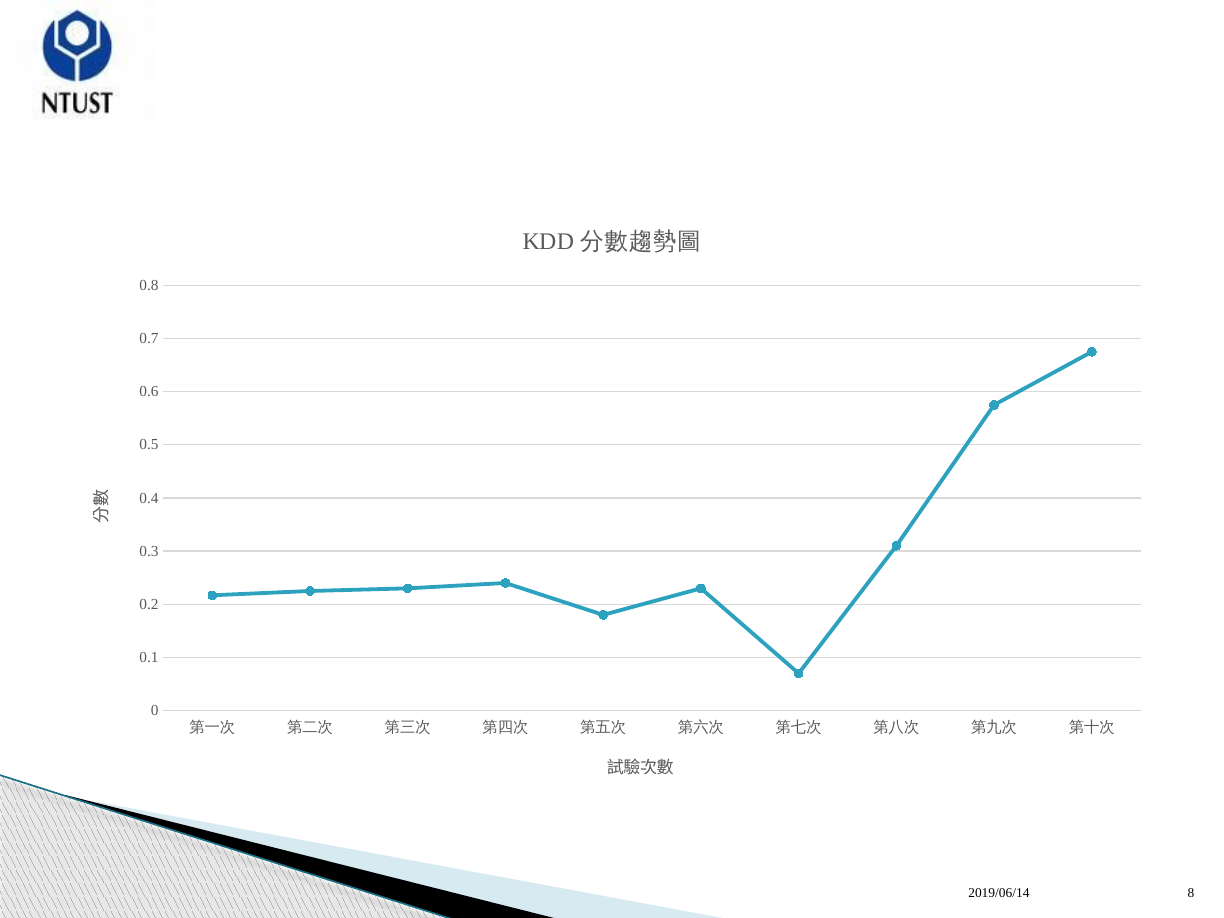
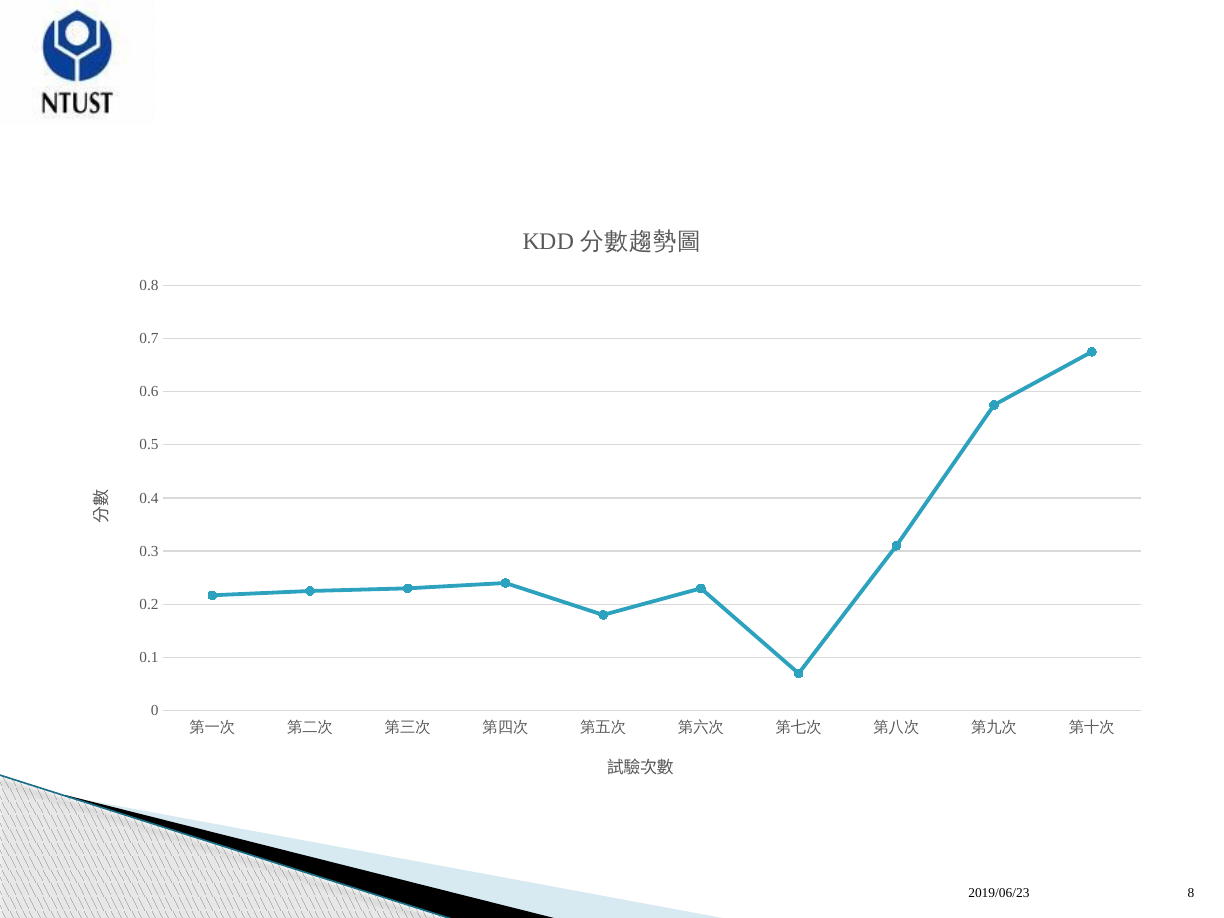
2019/06/14: 2019/06/14 -> 2019/06/23
